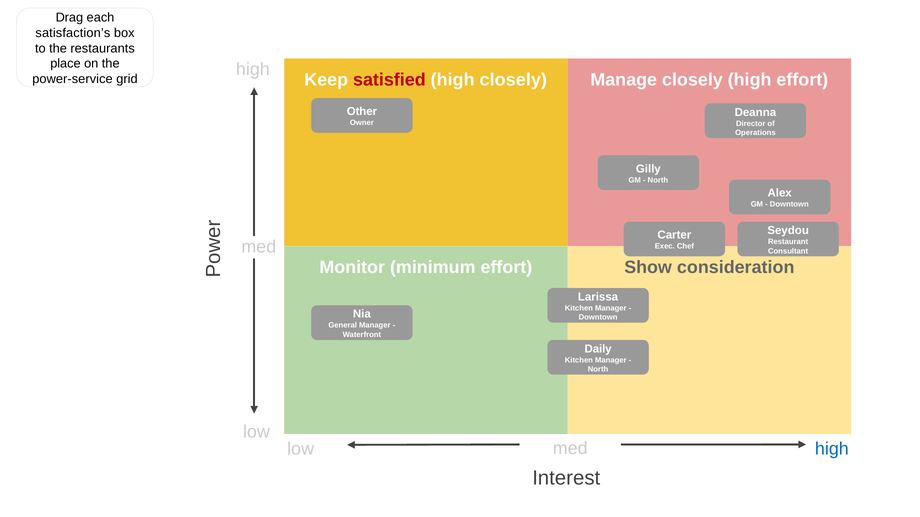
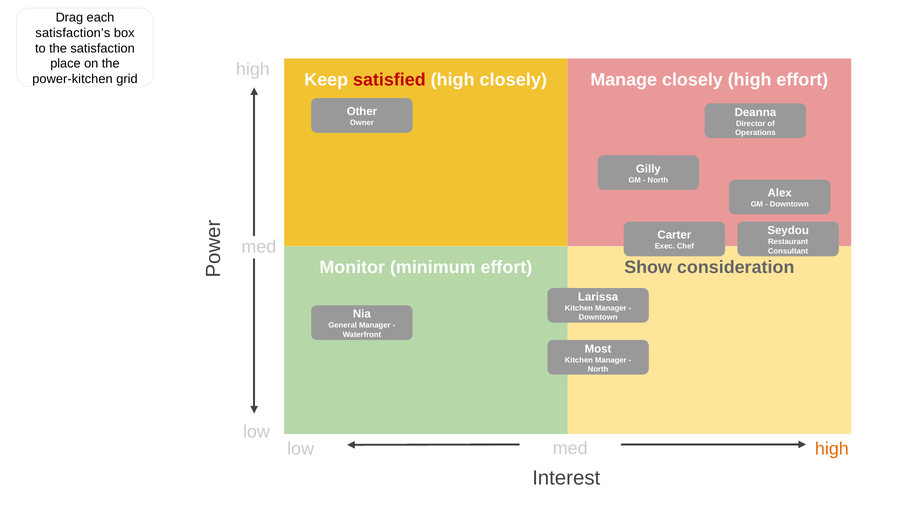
restaurants: restaurants -> satisfaction
power-service: power-service -> power-kitchen
Daily: Daily -> Most
high at (832, 449) colour: blue -> orange
